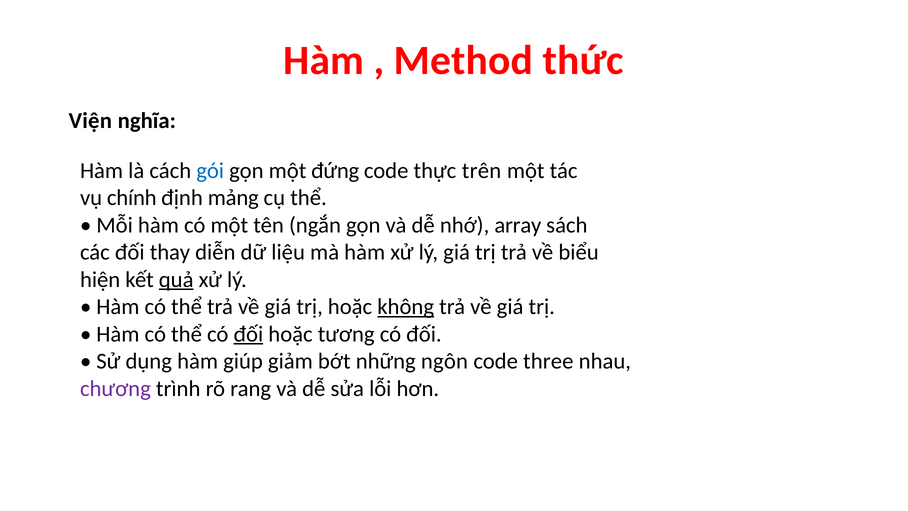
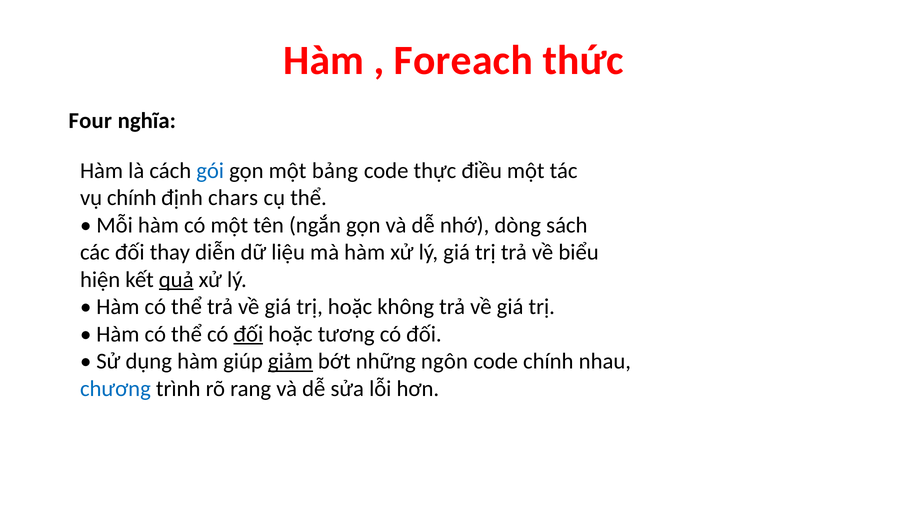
Method: Method -> Foreach
Viện: Viện -> Four
đứng: đứng -> bảng
trên: trên -> điều
mảng: mảng -> chars
array: array -> dòng
không underline: present -> none
giảm underline: none -> present
code three: three -> chính
chương colour: purple -> blue
